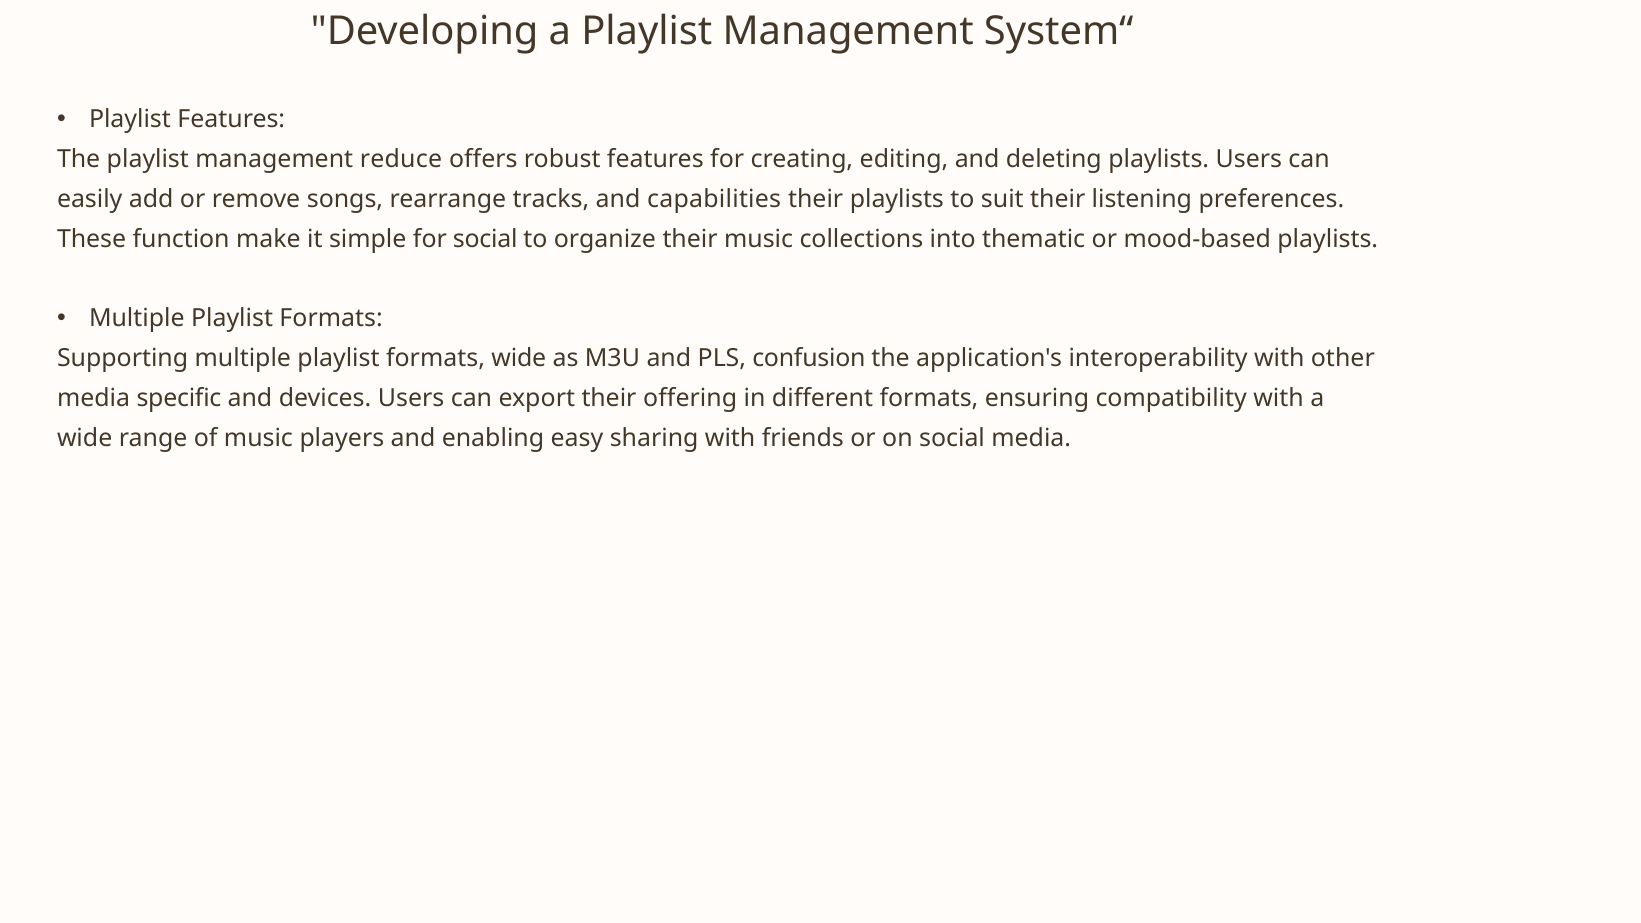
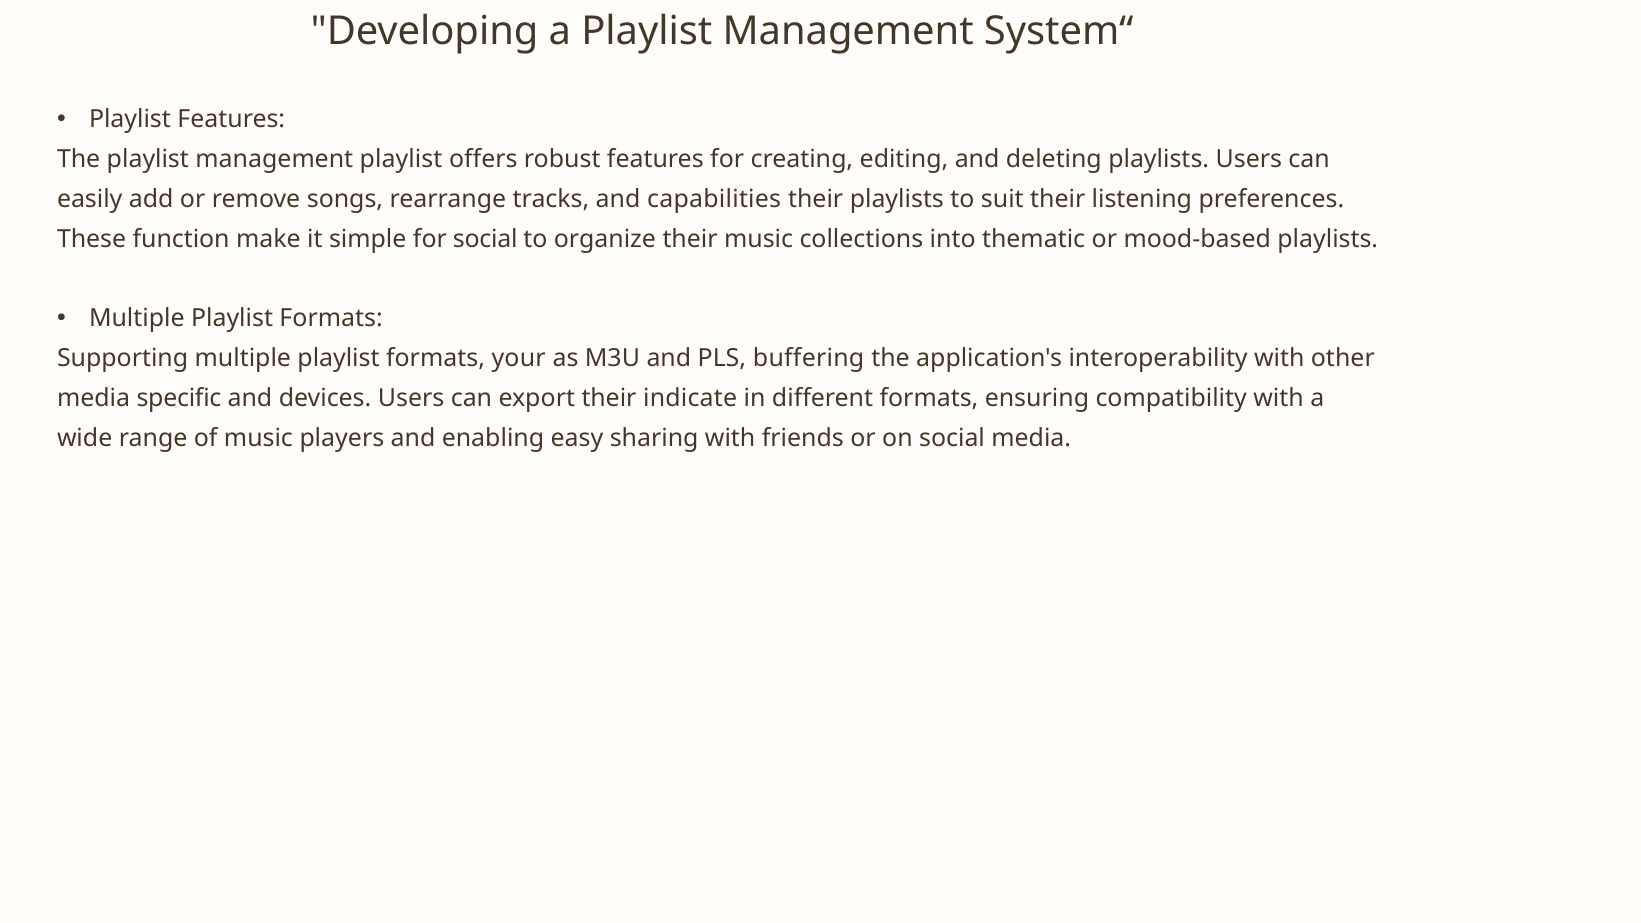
management reduce: reduce -> playlist
formats wide: wide -> your
confusion: confusion -> buffering
offering: offering -> indicate
